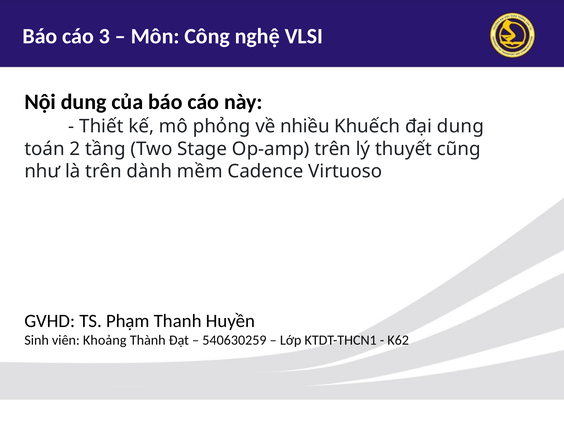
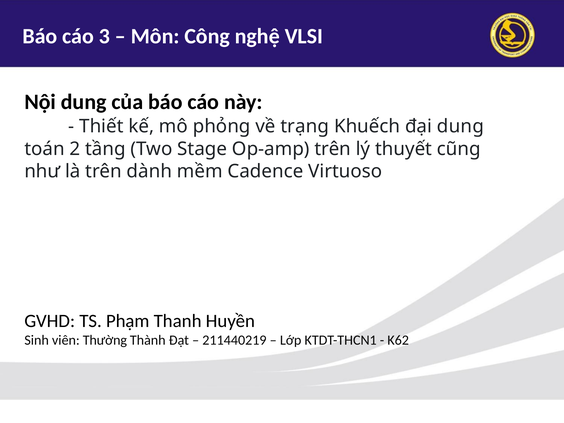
nhiều: nhiều -> trạng
Khoảng: Khoảng -> Thường
540630259: 540630259 -> 211440219
